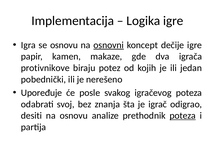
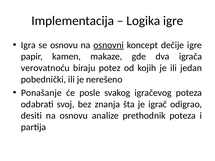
protivnikove: protivnikove -> verovatnoću
Upoređuje: Upoređuje -> Ponašanje
poteza at (183, 116) underline: present -> none
